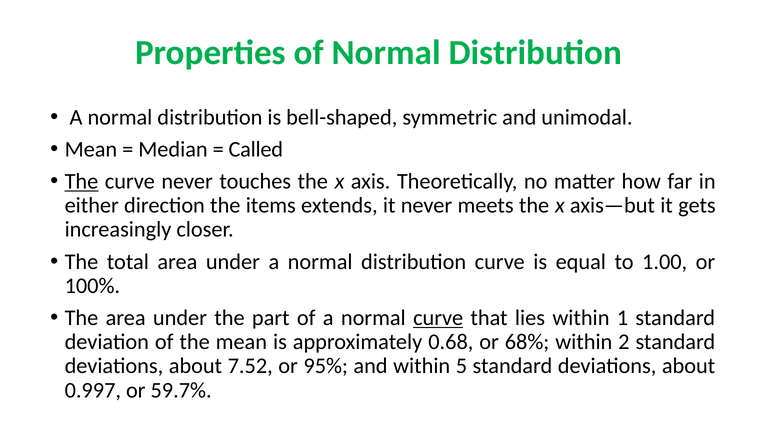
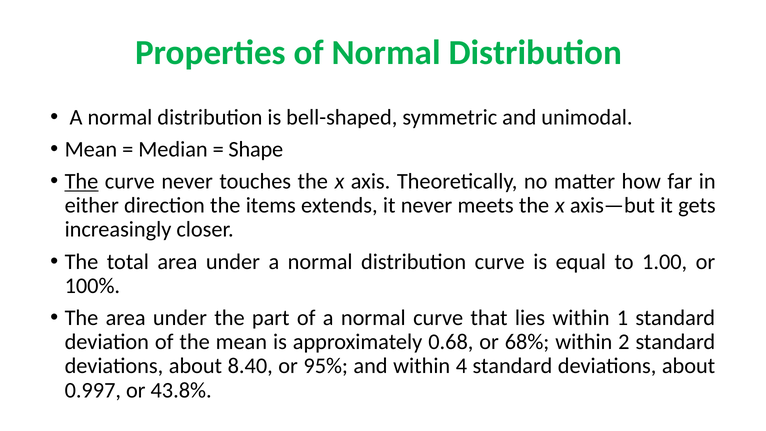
Called: Called -> Shape
curve at (438, 318) underline: present -> none
7.52: 7.52 -> 8.40
5: 5 -> 4
59.7%: 59.7% -> 43.8%
